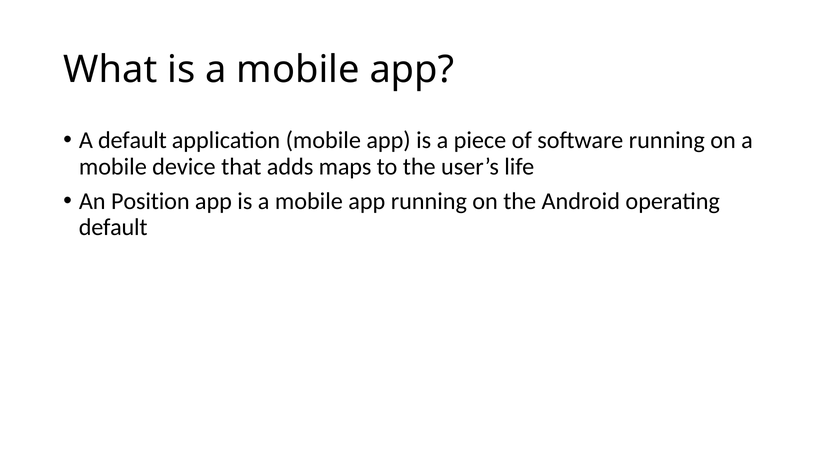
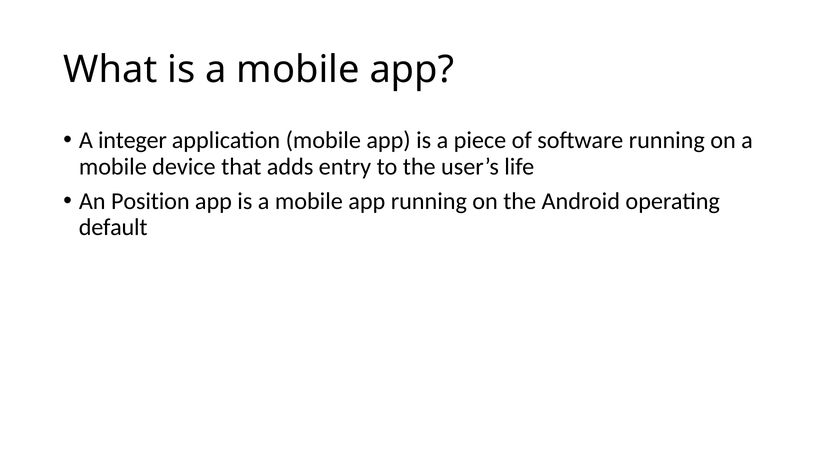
A default: default -> integer
maps: maps -> entry
